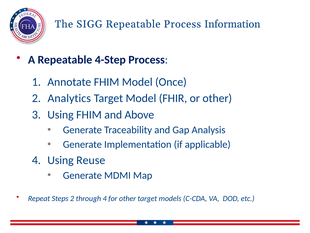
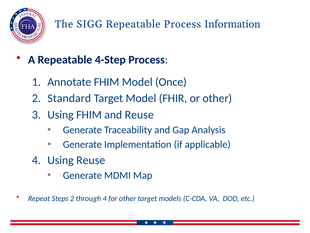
Analytics: Analytics -> Standard
and Above: Above -> Reuse
